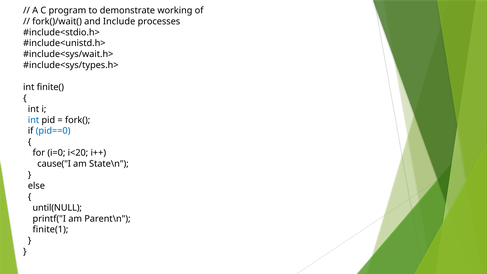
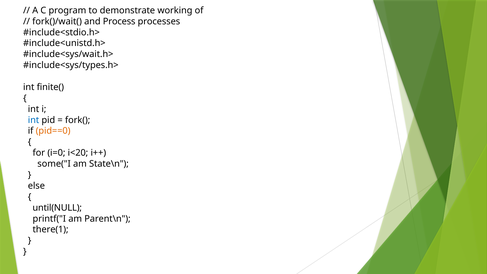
Include: Include -> Process
pid==0 colour: blue -> orange
cause("I: cause("I -> some("I
finite(1: finite(1 -> there(1
